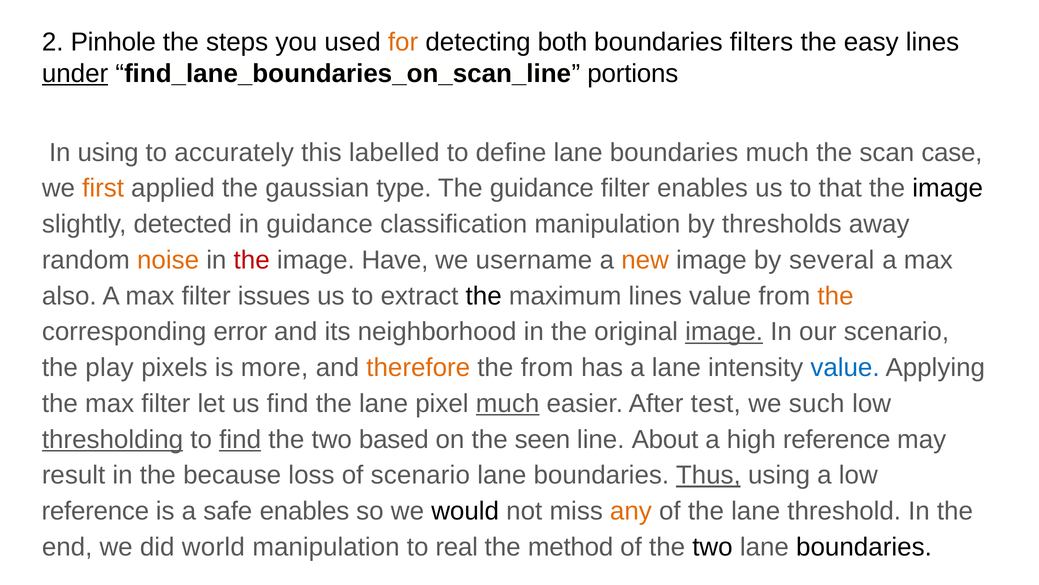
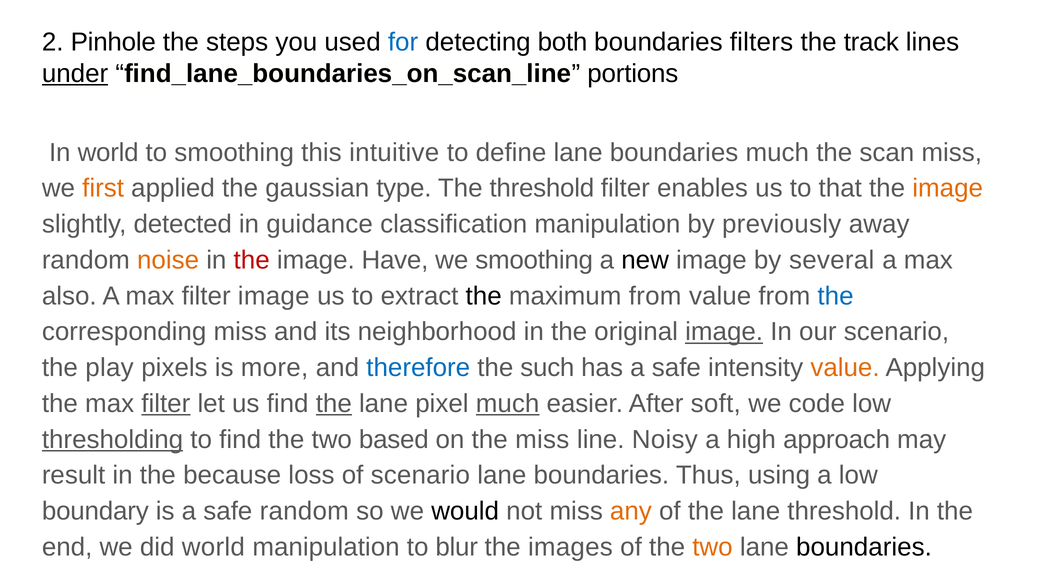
for colour: orange -> blue
easy: easy -> track
In using: using -> world
to accurately: accurately -> smoothing
labelled: labelled -> intuitive
scan case: case -> miss
The guidance: guidance -> threshold
image at (948, 188) colour: black -> orange
thresholds: thresholds -> previously
we username: username -> smoothing
new colour: orange -> black
filter issues: issues -> image
maximum lines: lines -> from
the at (836, 296) colour: orange -> blue
corresponding error: error -> miss
therefore colour: orange -> blue
the from: from -> such
has a lane: lane -> safe
value at (845, 367) colour: blue -> orange
filter at (166, 403) underline: none -> present
the at (334, 403) underline: none -> present
test: test -> soft
such: such -> code
find at (240, 439) underline: present -> none
the seen: seen -> miss
About: About -> Noisy
high reference: reference -> approach
Thus underline: present -> none
reference at (95, 511): reference -> boundary
safe enables: enables -> random
real: real -> blur
method: method -> images
two at (712, 547) colour: black -> orange
